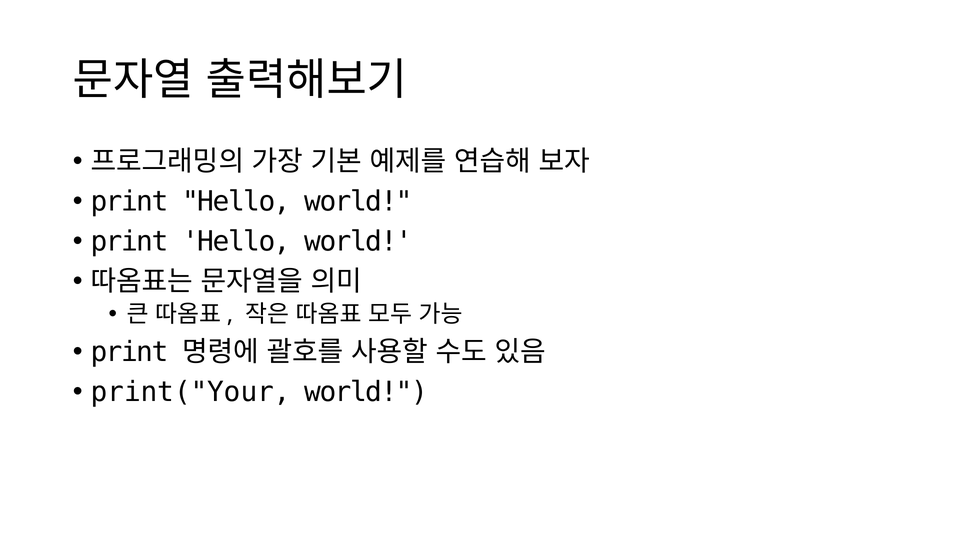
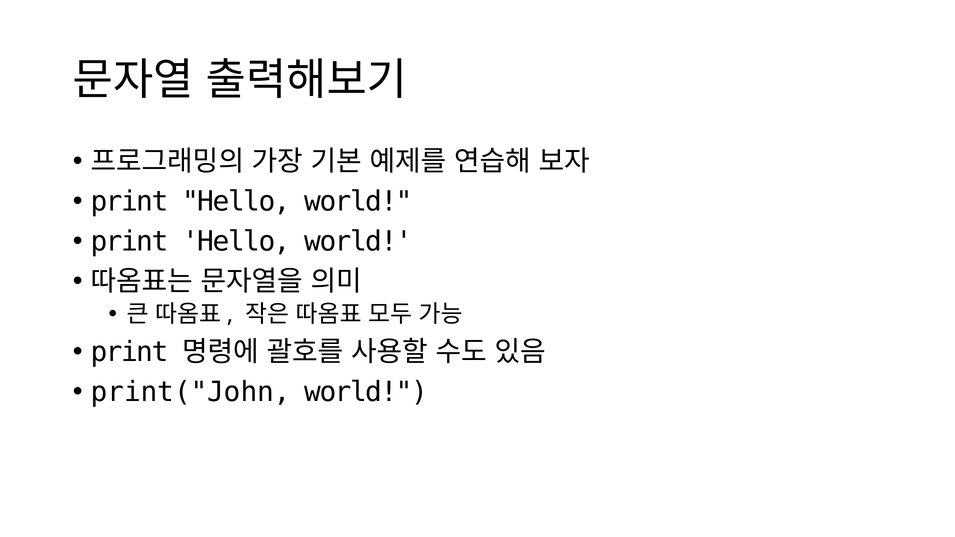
print("Your: print("Your -> print("John
